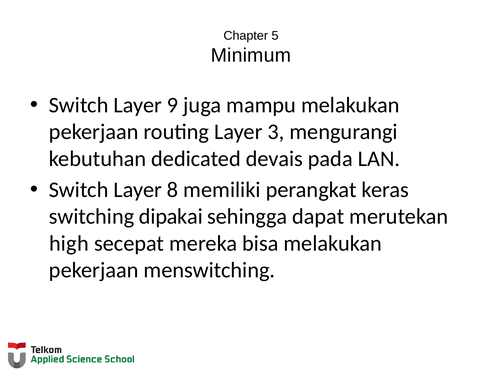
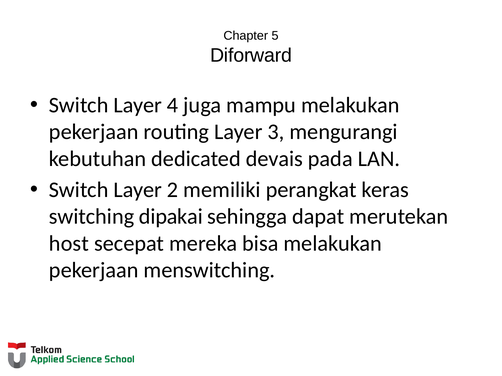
Minimum: Minimum -> Diforward
9: 9 -> 4
8: 8 -> 2
high: high -> host
